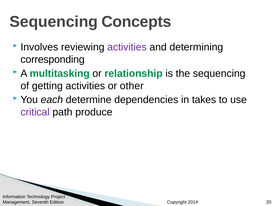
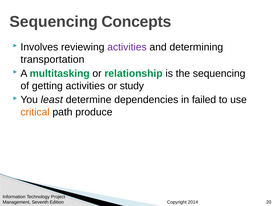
corresponding: corresponding -> transportation
other: other -> study
each: each -> least
takes: takes -> failed
critical colour: purple -> orange
